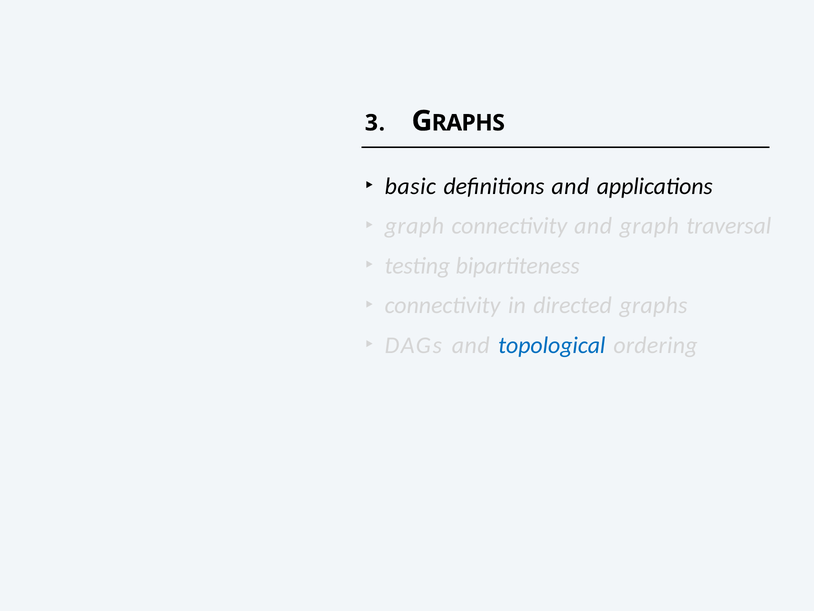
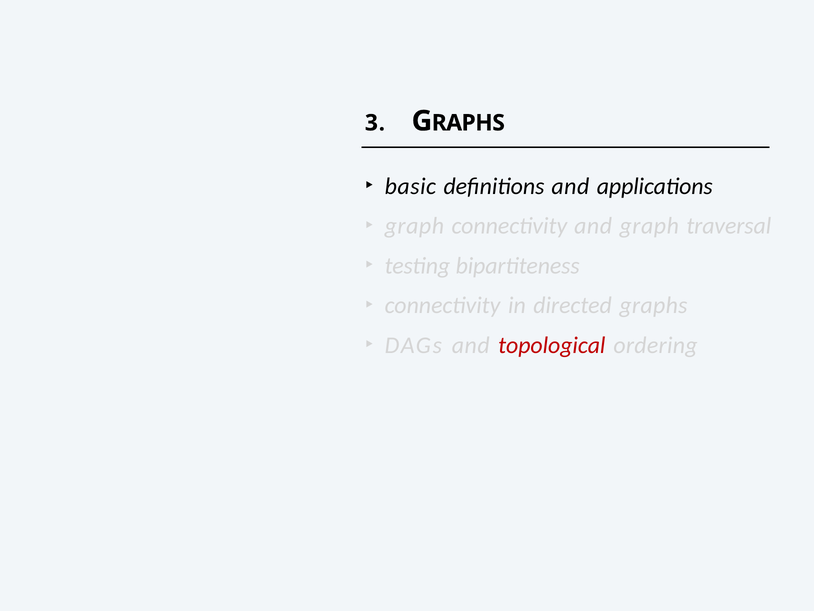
topological colour: blue -> red
